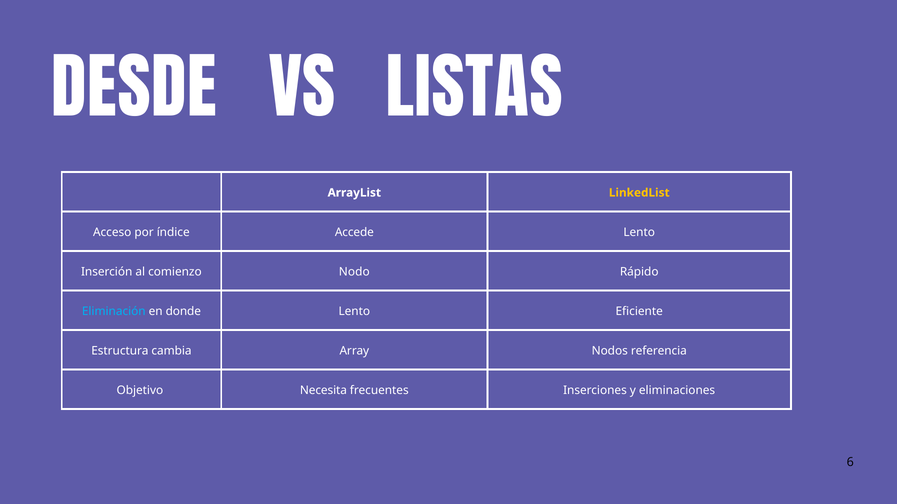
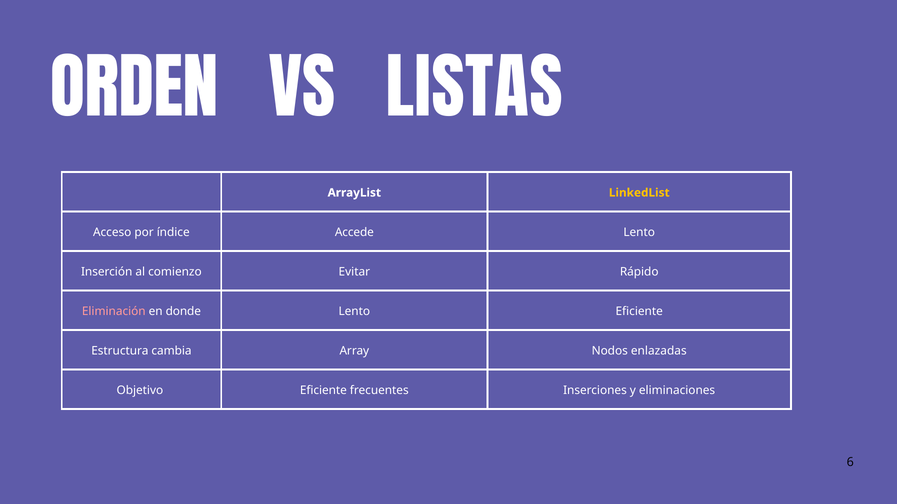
DESDE: DESDE -> ORDEN
Nodo: Nodo -> Evitar
Eliminación colour: light blue -> pink
referencia: referencia -> enlazadas
Objetivo Necesita: Necesita -> Eficiente
